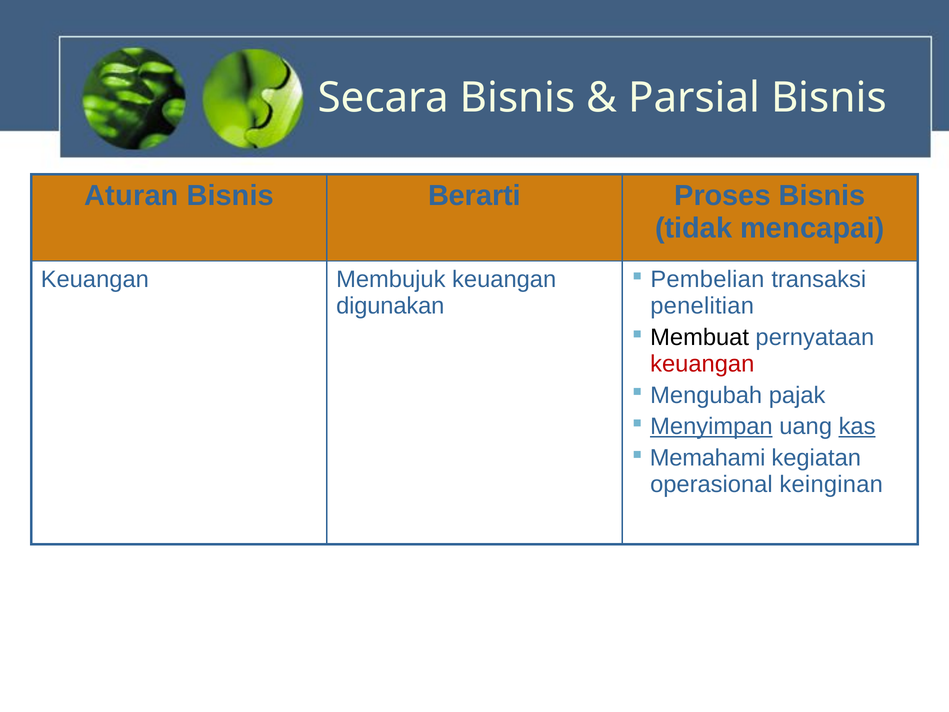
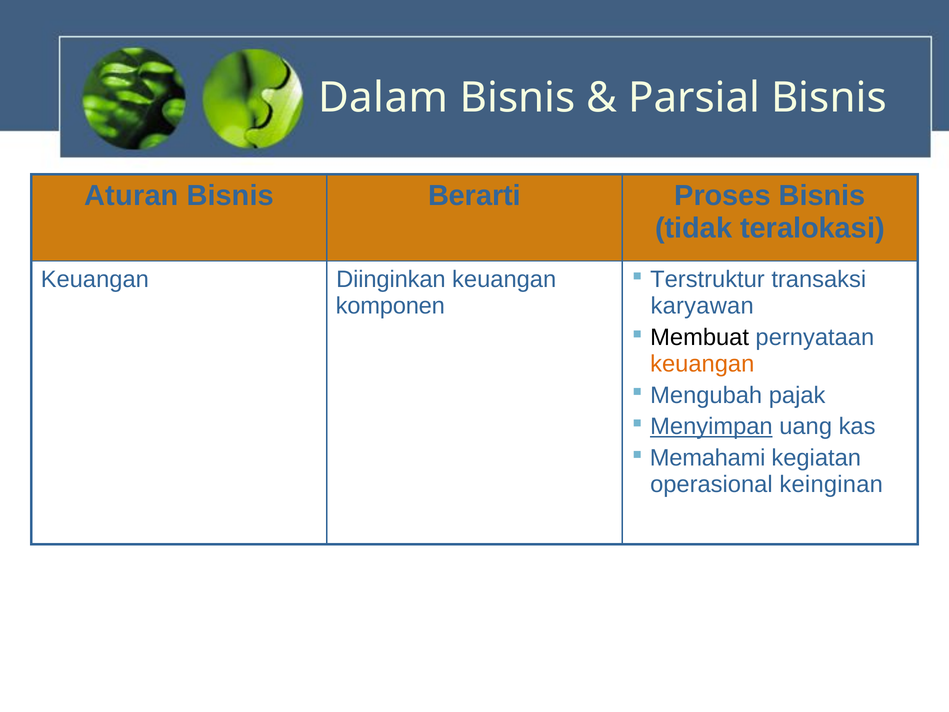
Secara: Secara -> Dalam
mencapai: mencapai -> teralokasi
Pembelian: Pembelian -> Terstruktur
Membujuk: Membujuk -> Diinginkan
digunakan: digunakan -> komponen
penelitian: penelitian -> karyawan
keuangan at (702, 364) colour: red -> orange
kas underline: present -> none
